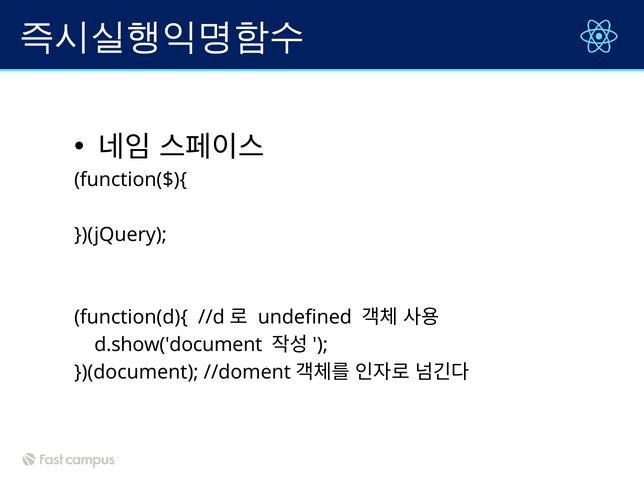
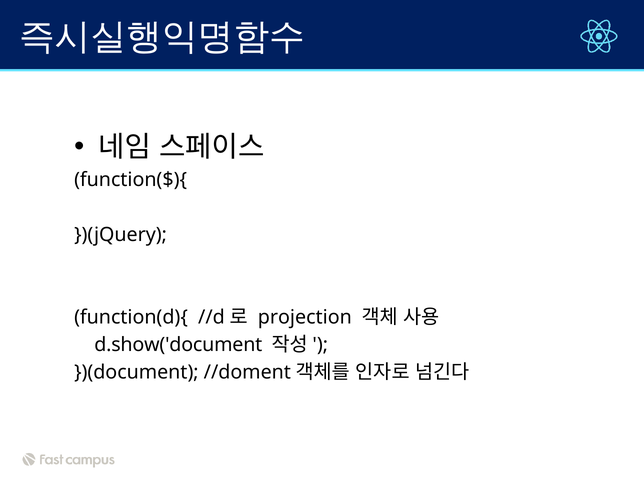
undefined: undefined -> projection
